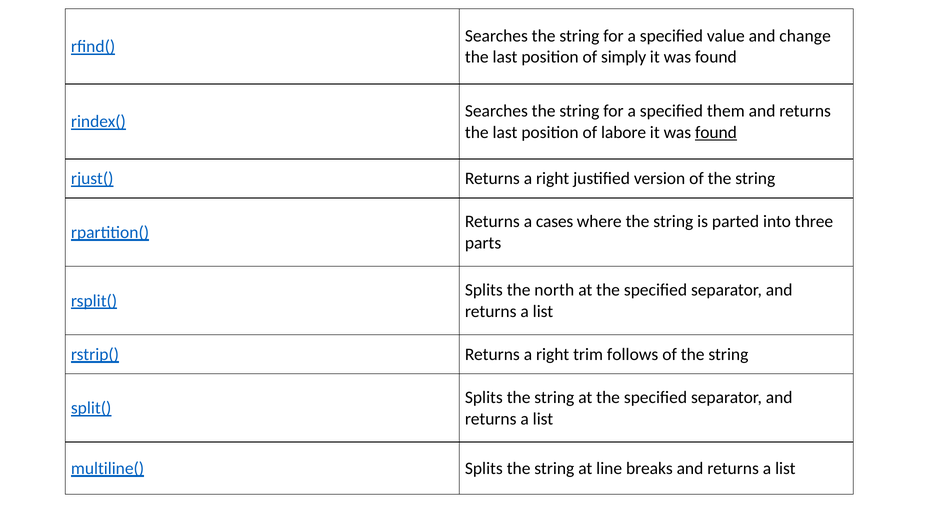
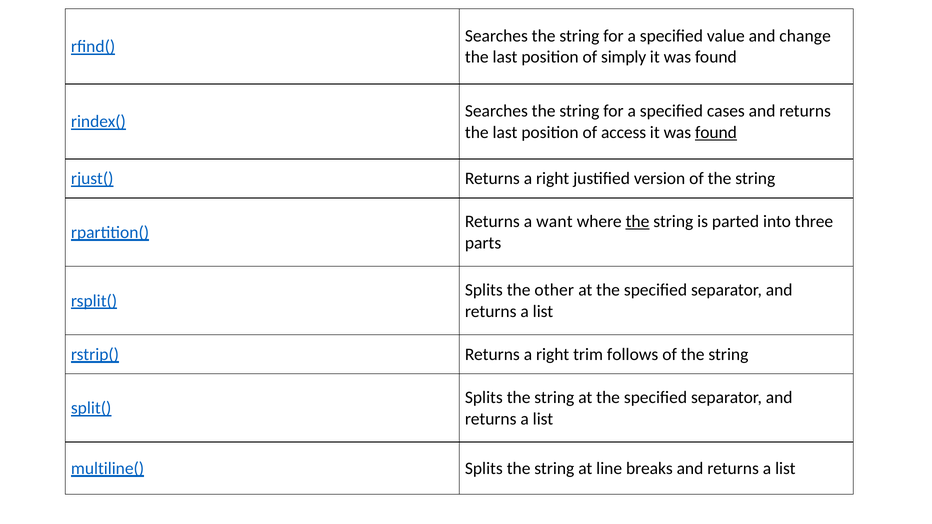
them: them -> cases
labore: labore -> access
cases: cases -> want
the at (637, 222) underline: none -> present
north: north -> other
